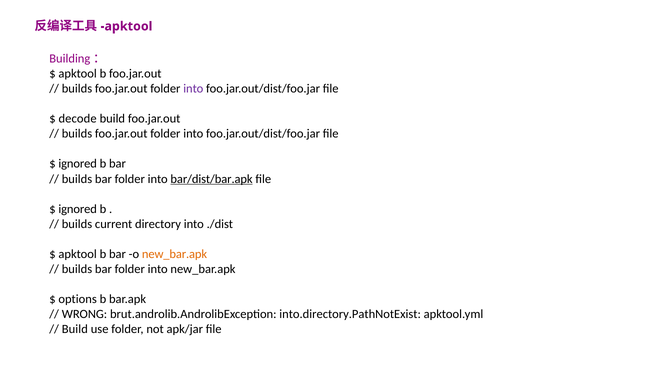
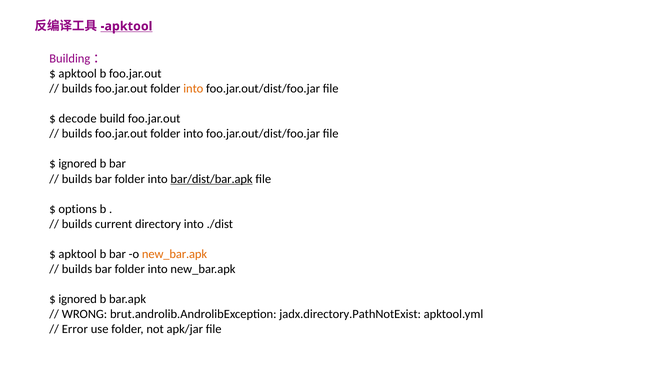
apktool at (126, 26) underline: none -> present
into at (193, 89) colour: purple -> orange
ignored at (78, 209): ignored -> options
options at (78, 299): options -> ignored
into.directory.PathNotExist: into.directory.PathNotExist -> jadx.directory.PathNotExist
Build at (75, 329): Build -> Error
